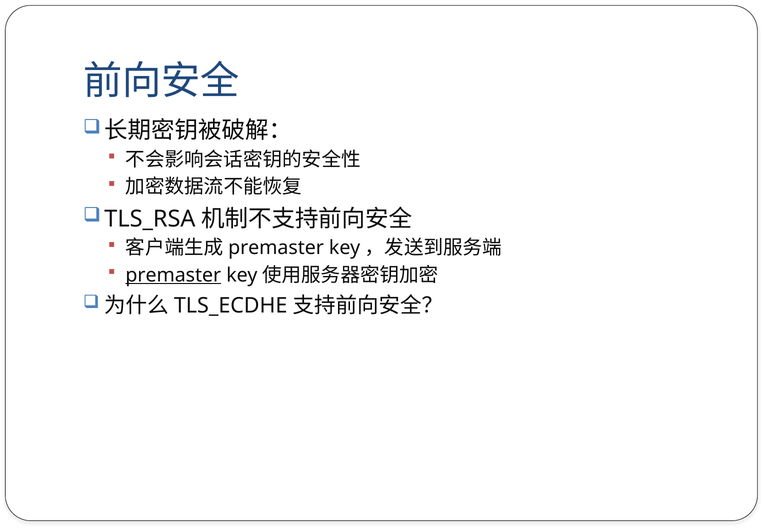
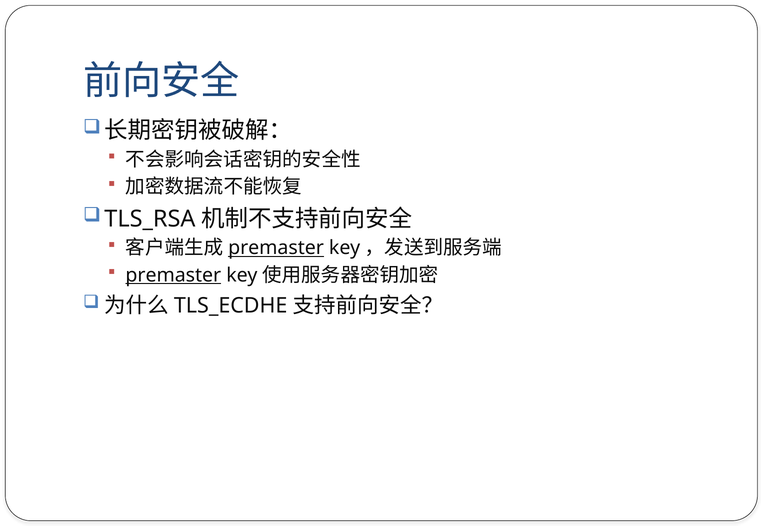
premaster at (276, 248) underline: none -> present
